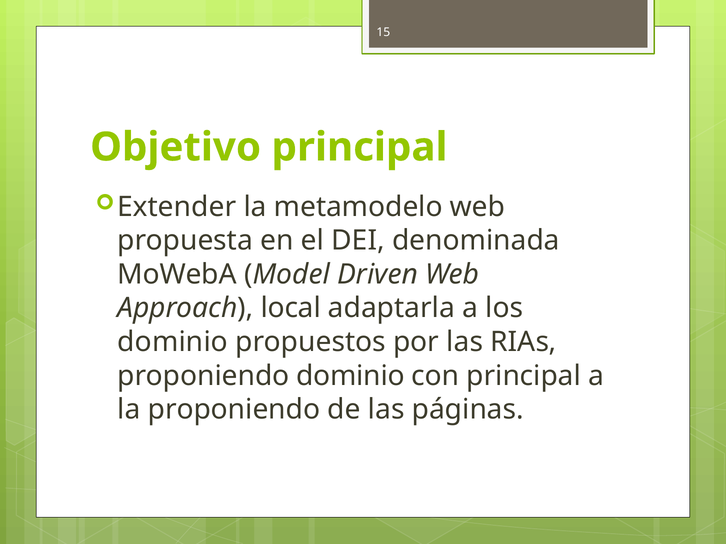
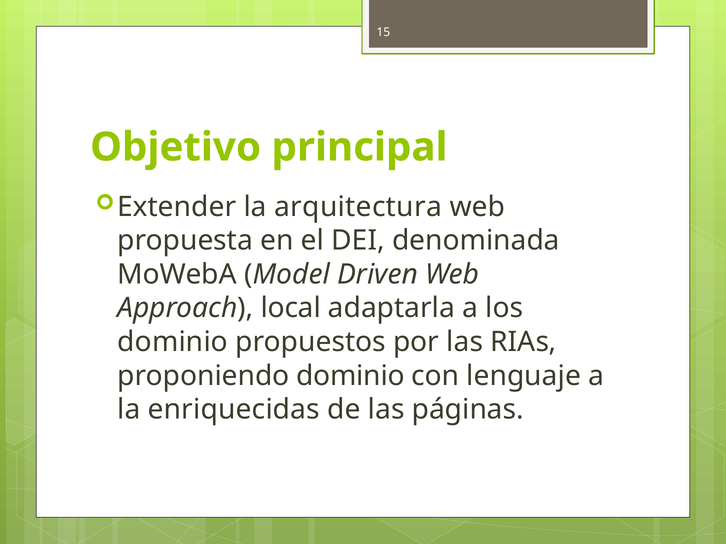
metamodelo: metamodelo -> arquitectura
con principal: principal -> lenguaje
la proponiendo: proponiendo -> enriquecidas
